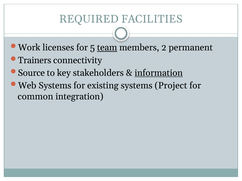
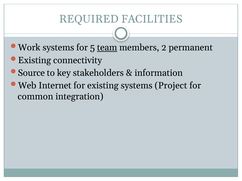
Work licenses: licenses -> systems
Trainers at (35, 60): Trainers -> Existing
information underline: present -> none
Web Systems: Systems -> Internet
